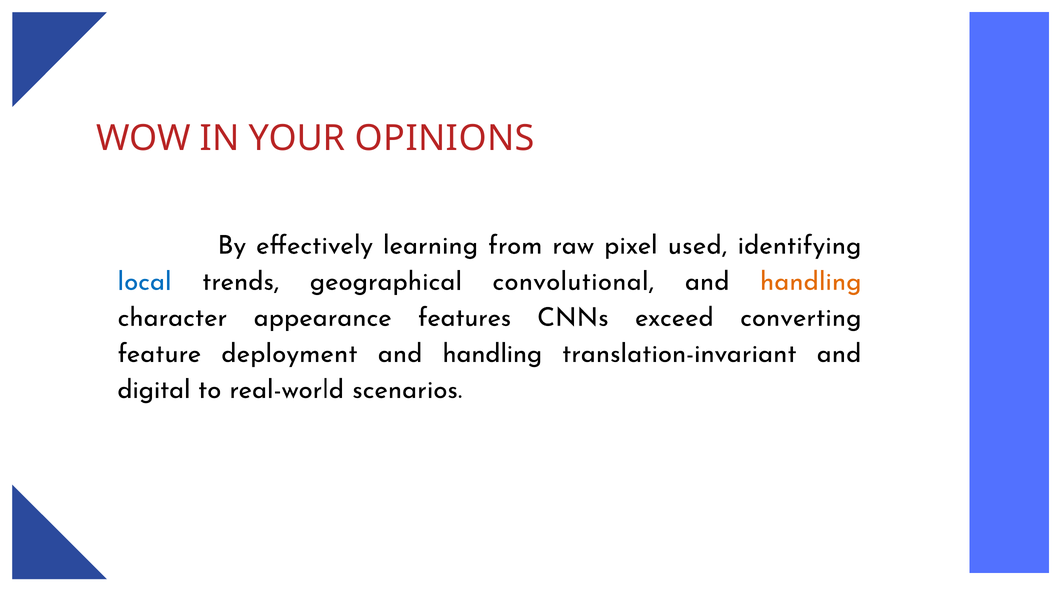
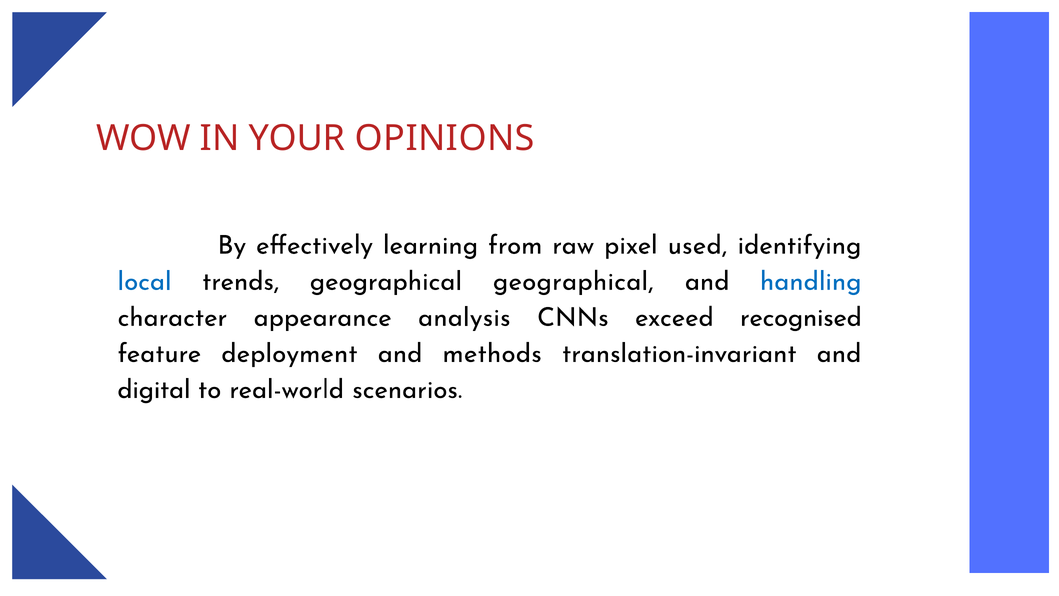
geographical convolutional: convolutional -> geographical
handling at (811, 281) colour: orange -> blue
features: features -> analysis
converting: converting -> recognised
handling at (492, 353): handling -> methods
